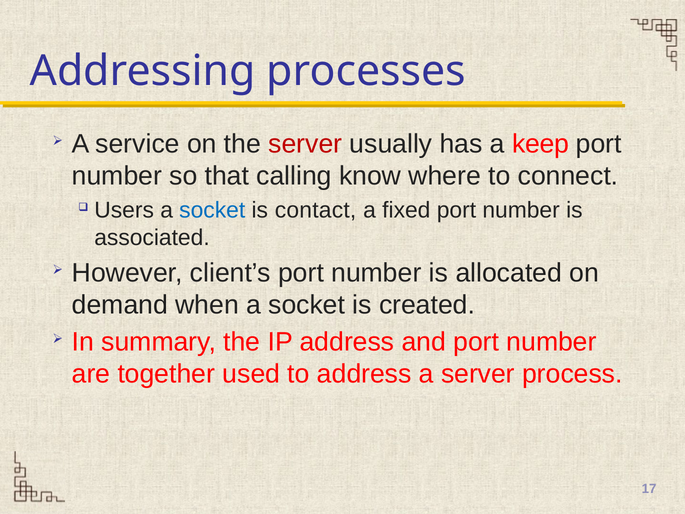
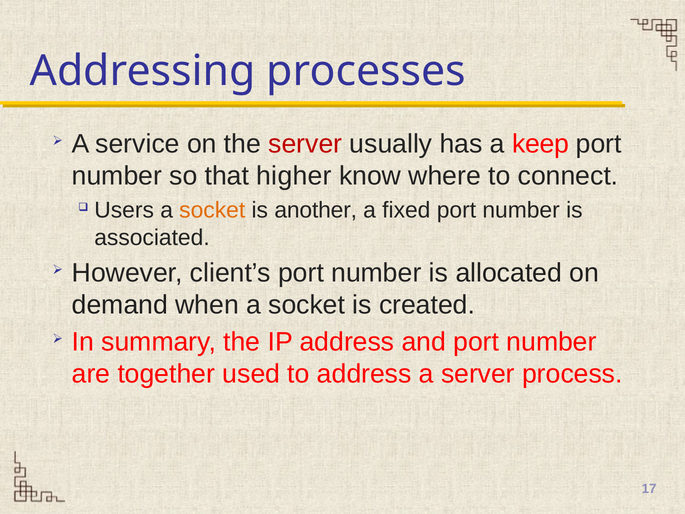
calling: calling -> higher
socket at (212, 210) colour: blue -> orange
contact: contact -> another
